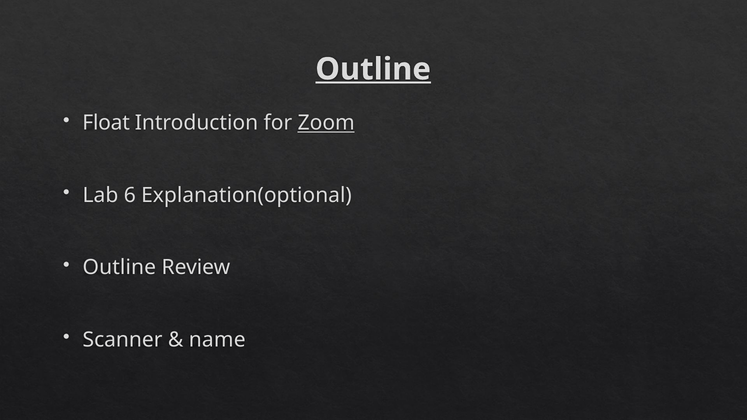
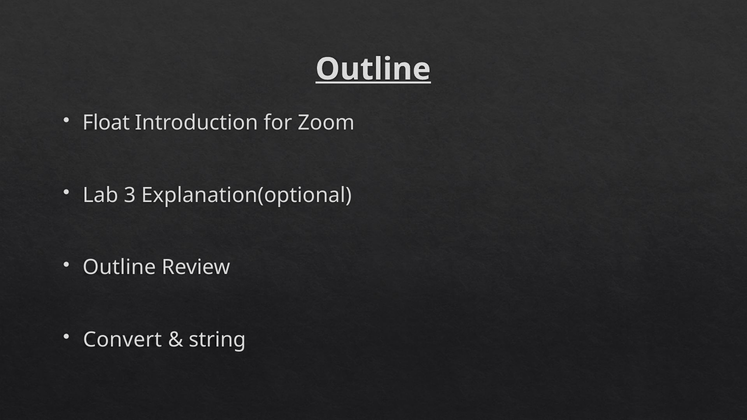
Zoom underline: present -> none
6: 6 -> 3
Scanner: Scanner -> Convert
name: name -> string
